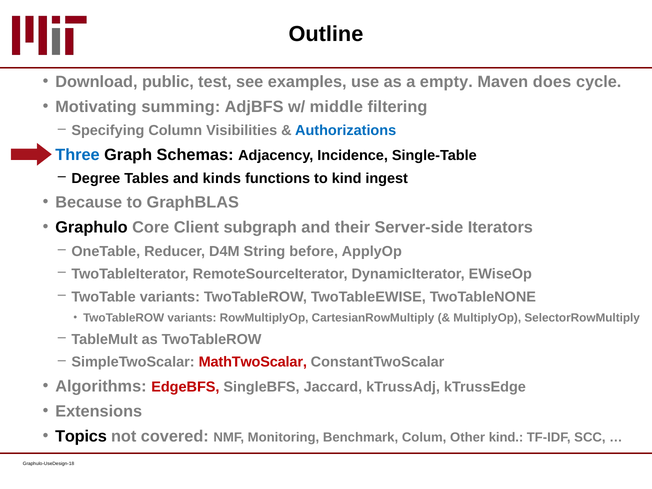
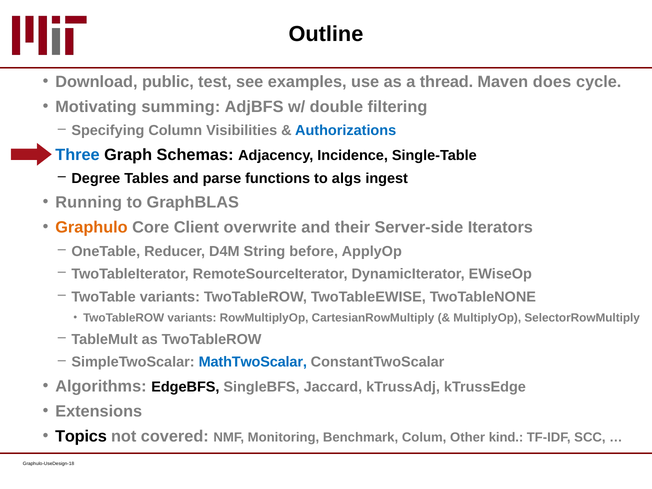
empty: empty -> thread
middle: middle -> double
kinds: kinds -> parse
to kind: kind -> algs
Because: Because -> Running
Graphulo colour: black -> orange
subgraph: subgraph -> overwrite
MathTwoScalar colour: red -> blue
EdgeBFS colour: red -> black
